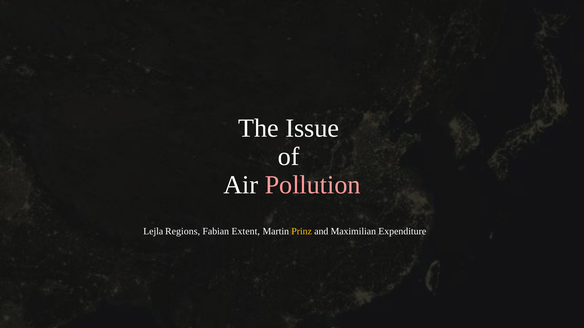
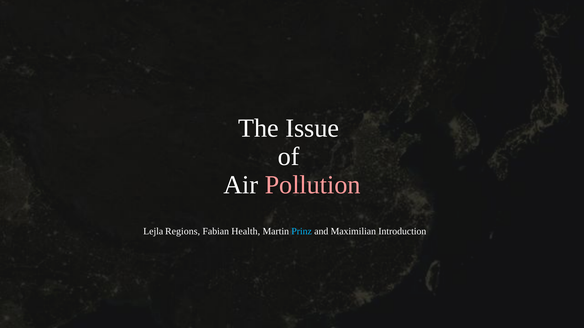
Extent: Extent -> Health
Prinz colour: yellow -> light blue
Expenditure: Expenditure -> Introduction
